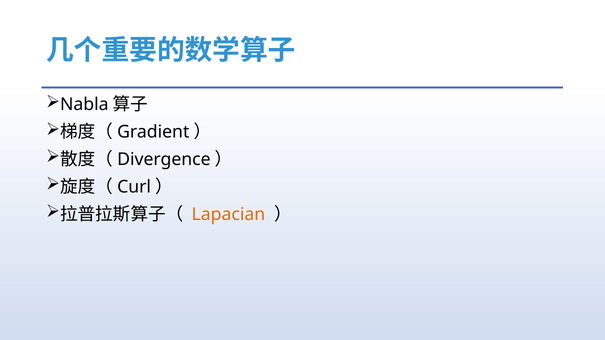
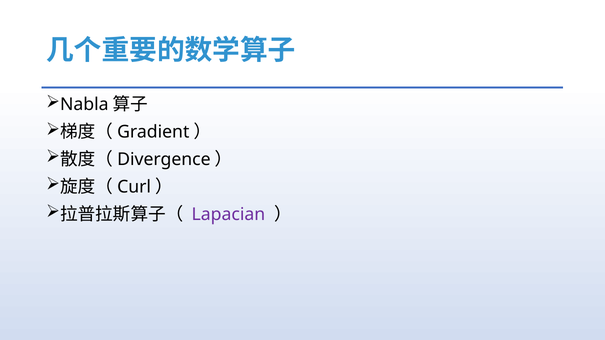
Lapacian colour: orange -> purple
